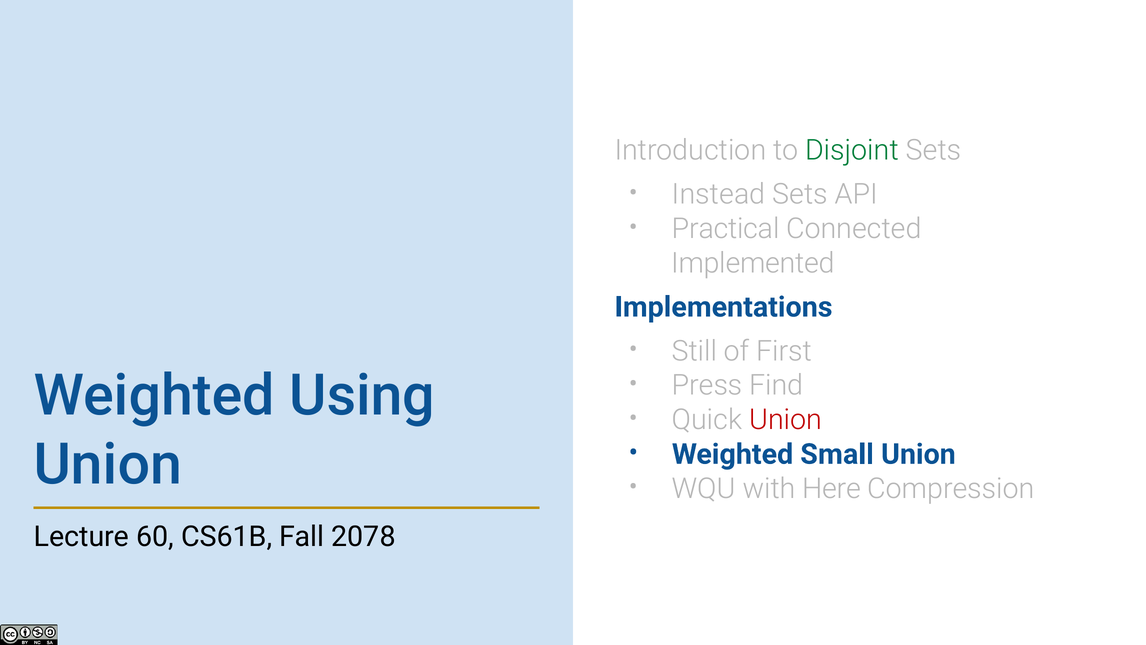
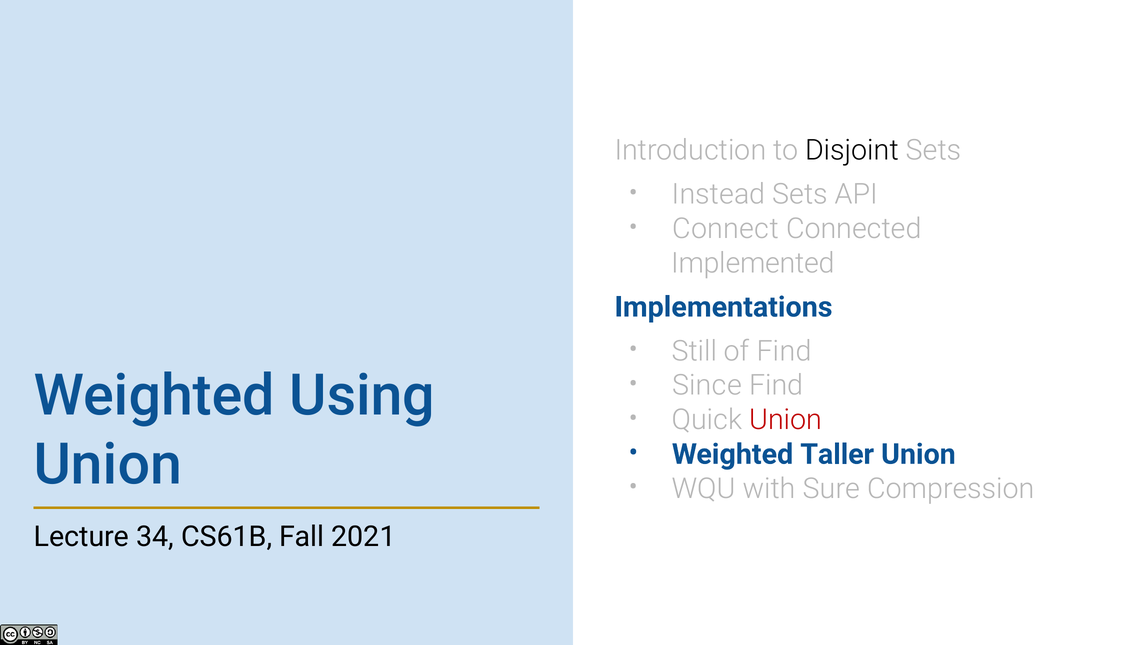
Disjoint colour: green -> black
Practical: Practical -> Connect
of First: First -> Find
Press: Press -> Since
Small: Small -> Taller
Here: Here -> Sure
60: 60 -> 34
2078: 2078 -> 2021
